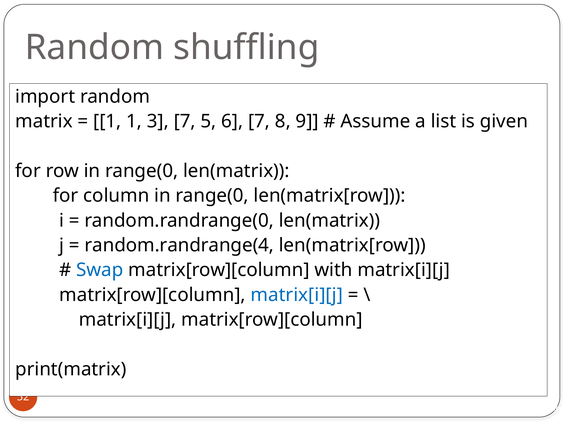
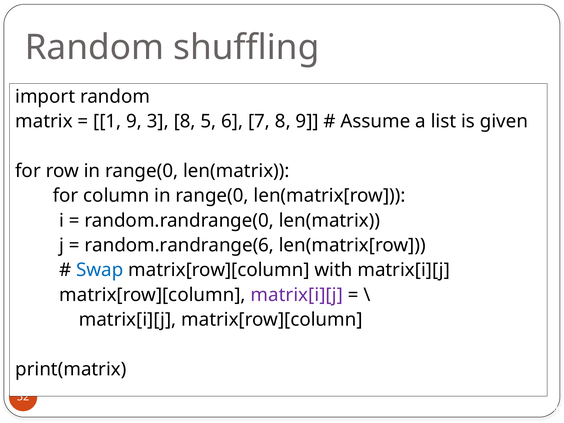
1 1: 1 -> 9
3 7: 7 -> 8
random.randrange(4: random.randrange(4 -> random.randrange(6
matrix[i][j at (297, 295) colour: blue -> purple
